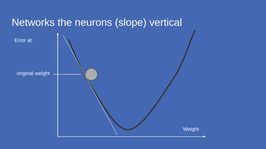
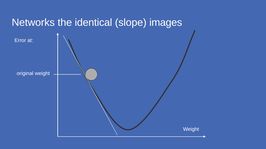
neurons: neurons -> identical
vertical: vertical -> images
